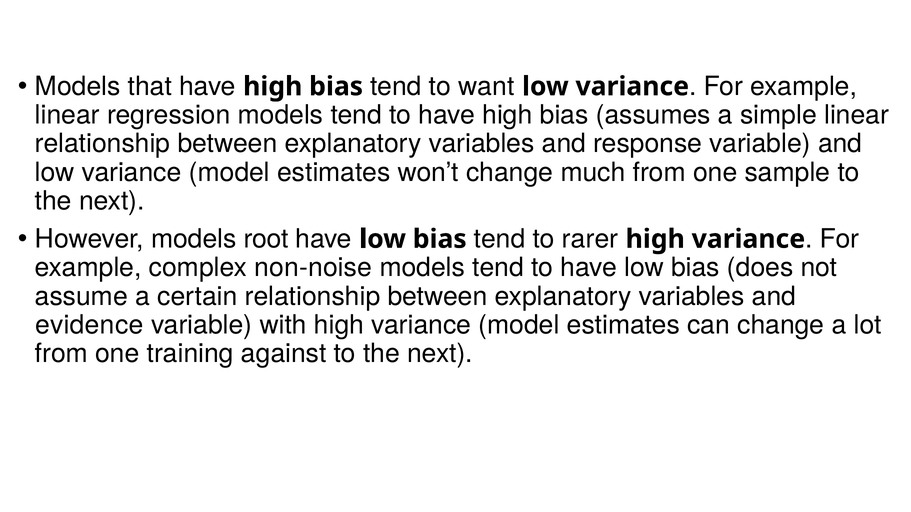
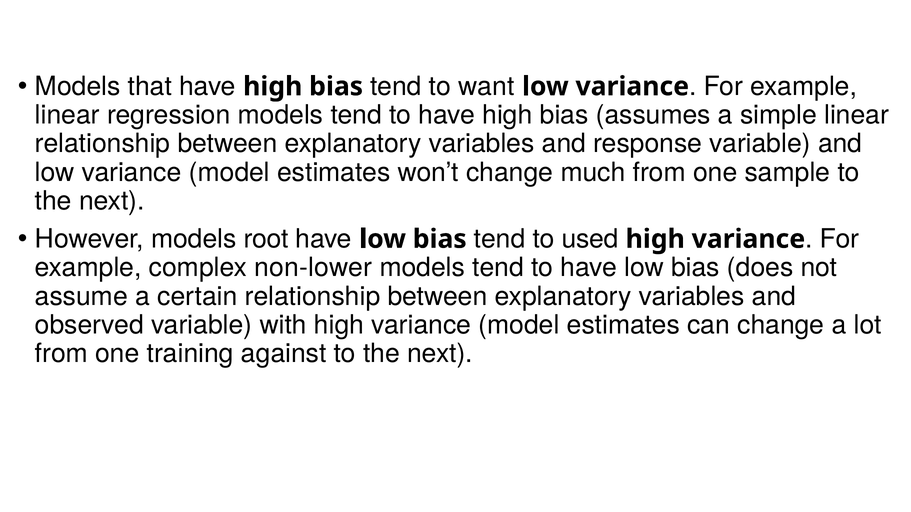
rarer: rarer -> used
non-noise: non-noise -> non-lower
evidence: evidence -> observed
